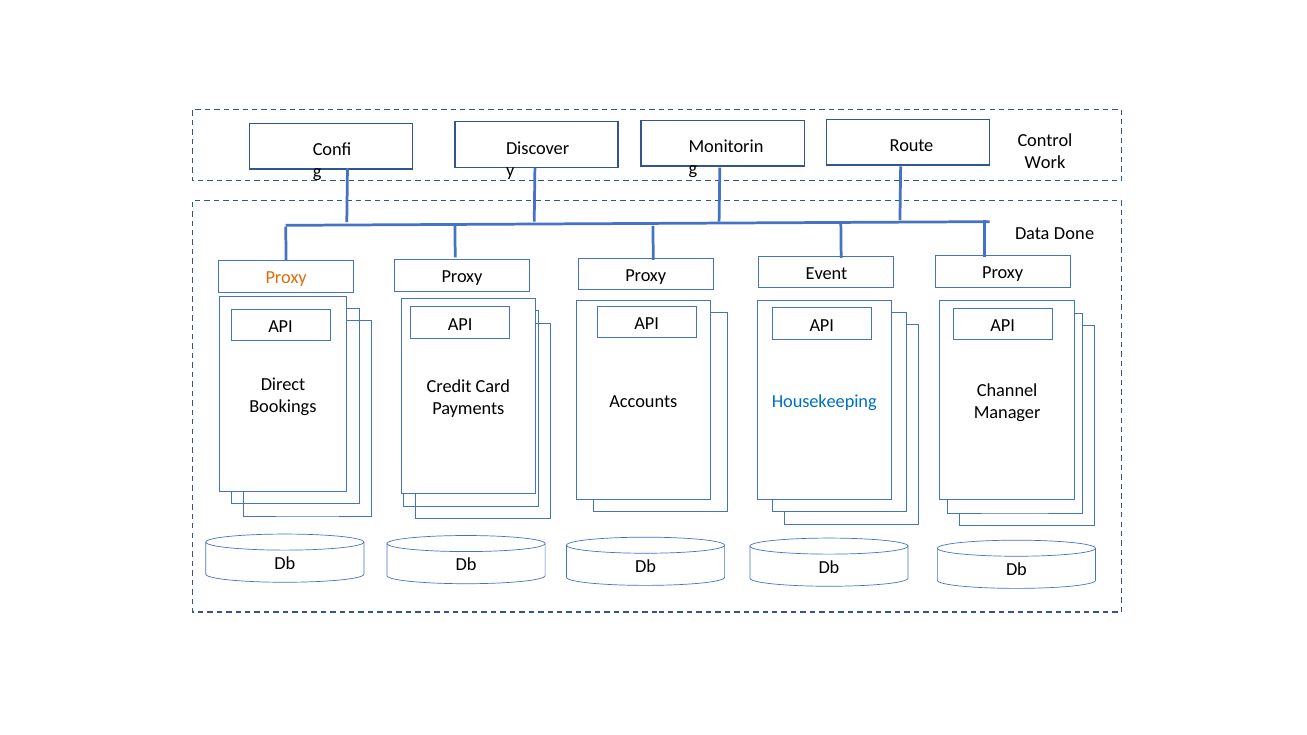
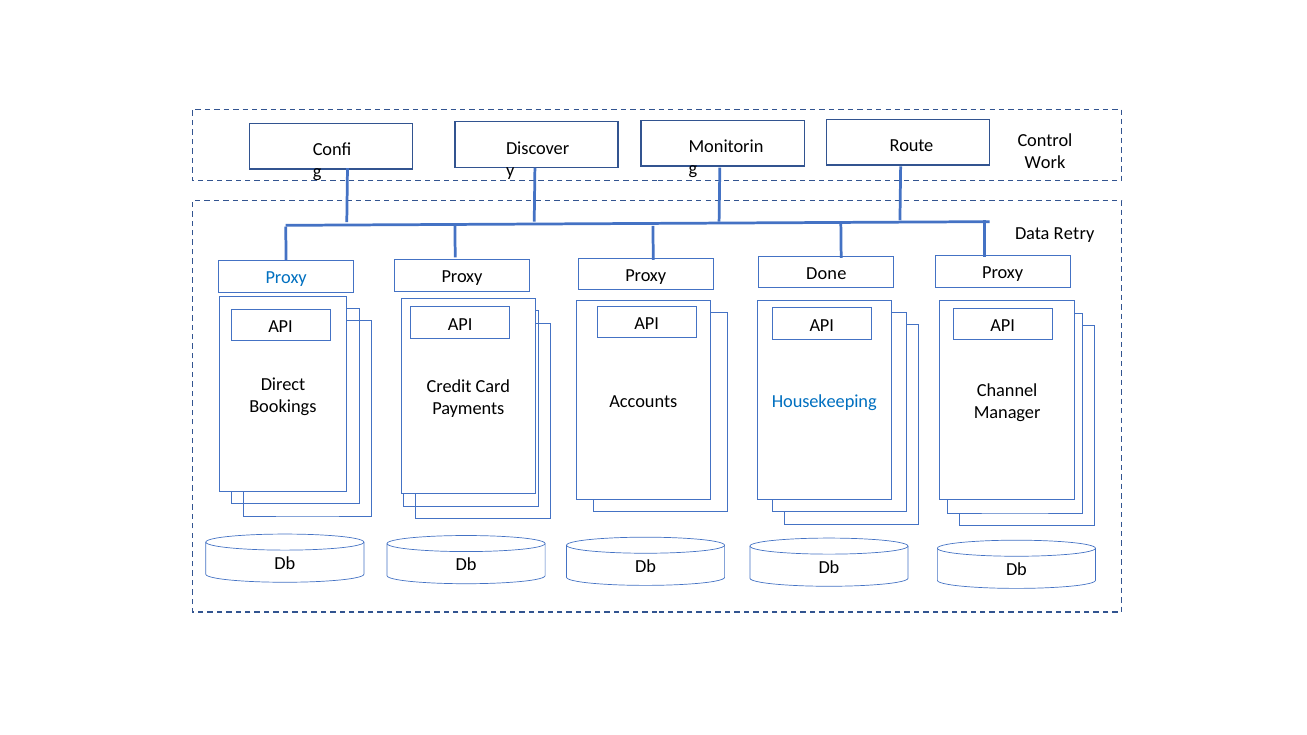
Done: Done -> Retry
Event: Event -> Done
Proxy at (286, 278) colour: orange -> blue
